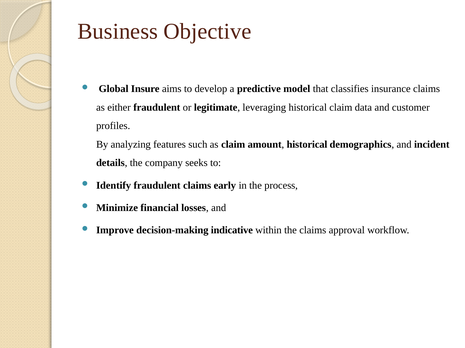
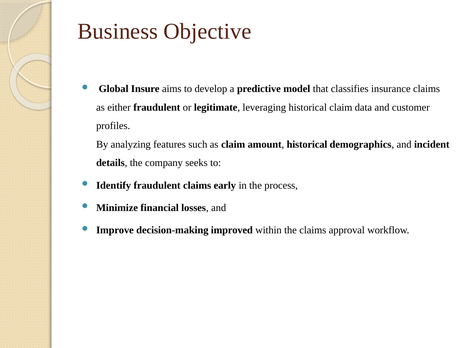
indicative: indicative -> improved
